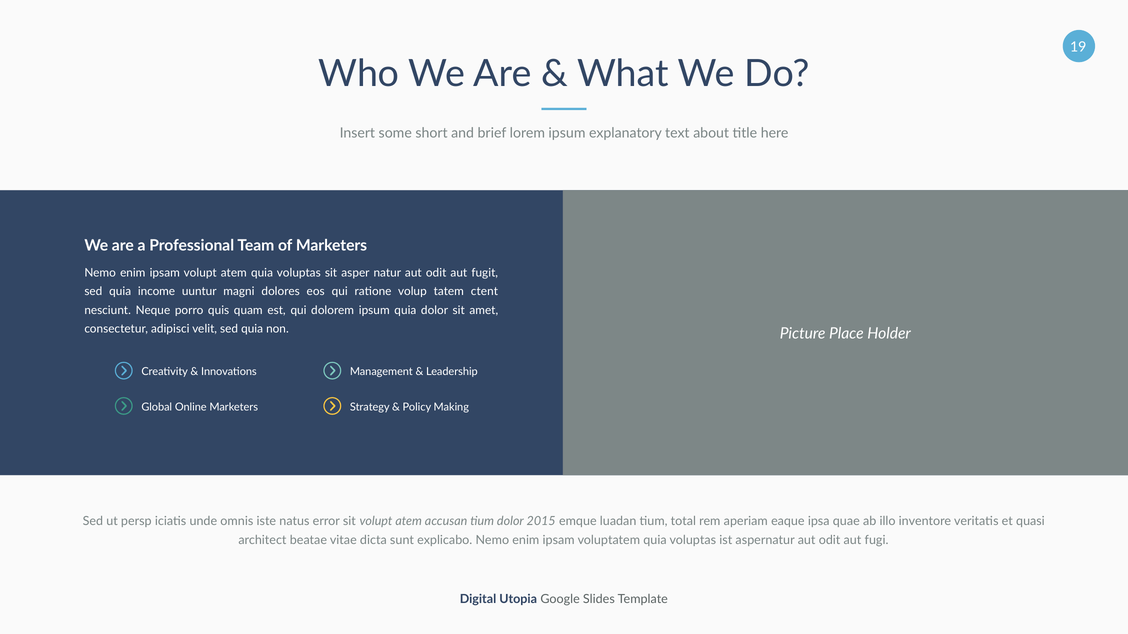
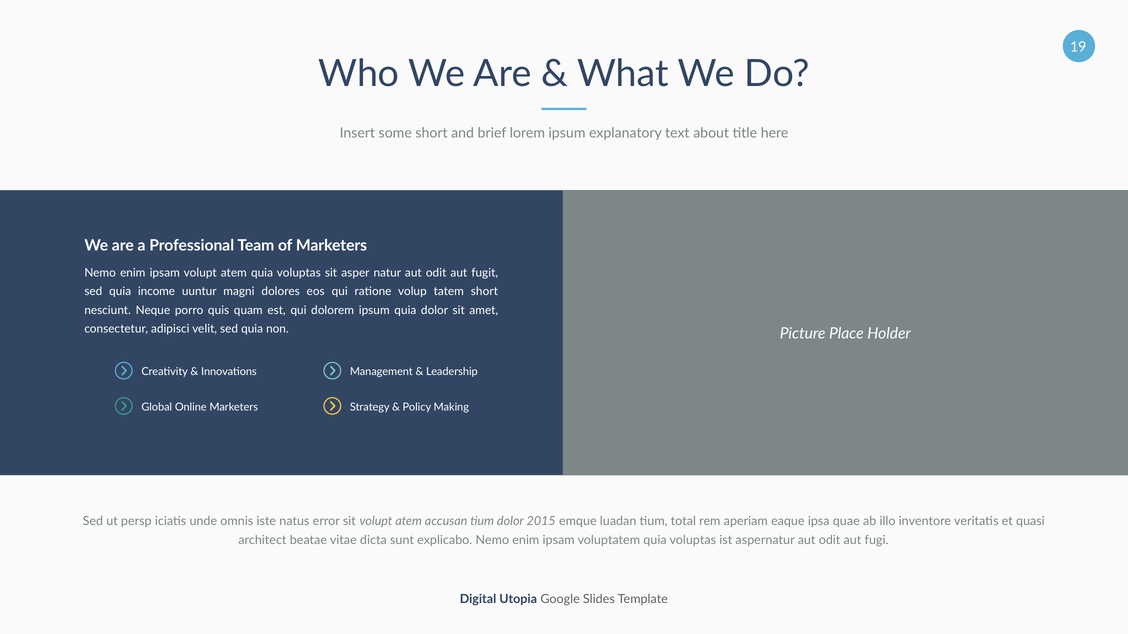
tatem ctent: ctent -> short
